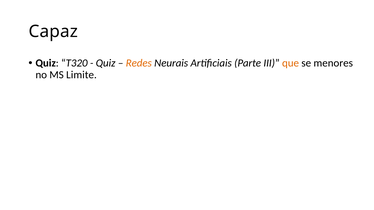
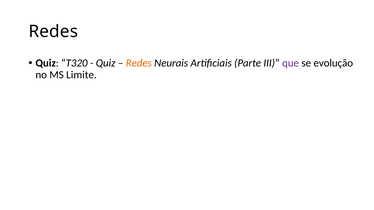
Capaz at (53, 31): Capaz -> Redes
que colour: orange -> purple
menores: menores -> evolução
